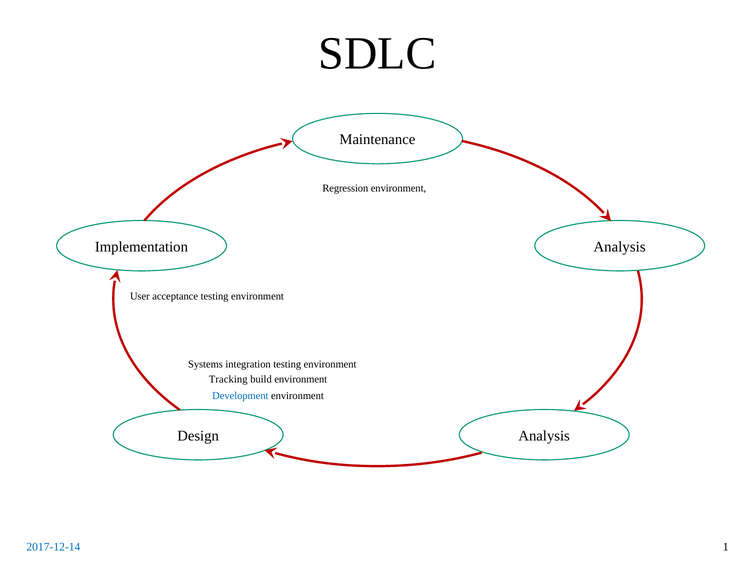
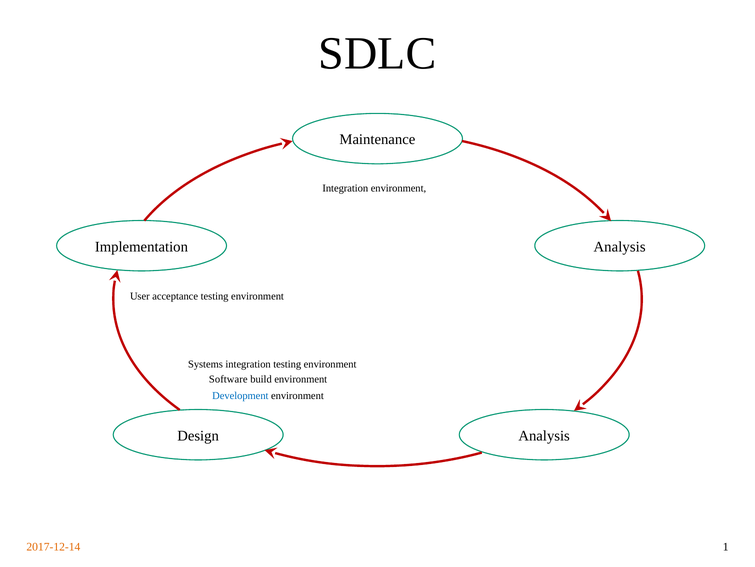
Regression at (345, 188): Regression -> Integration
Tracking: Tracking -> Software
2017-12-14 colour: blue -> orange
